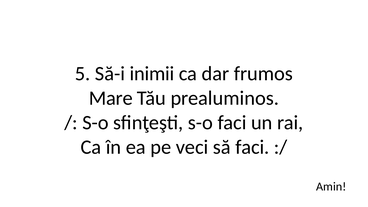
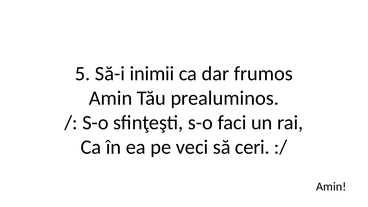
Mare at (111, 98): Mare -> Amin
să faci: faci -> ceri
